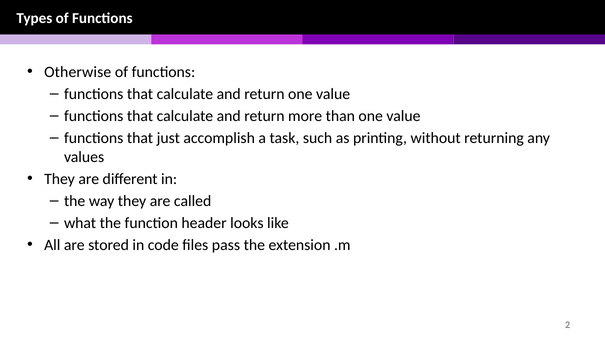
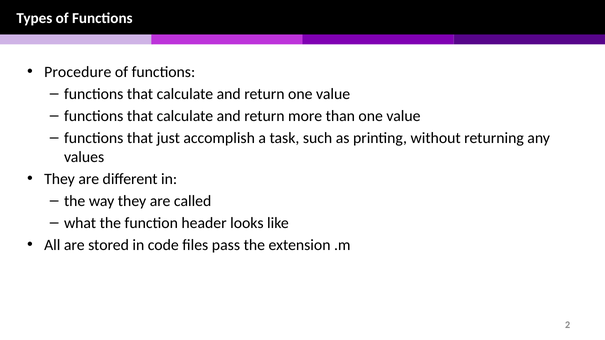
Otherwise: Otherwise -> Procedure
